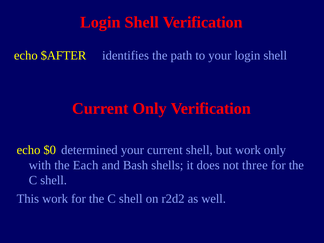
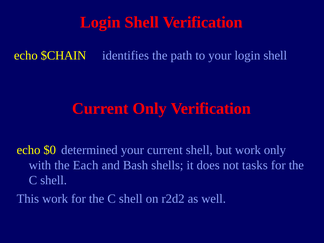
$AFTER: $AFTER -> $CHAIN
three: three -> tasks
